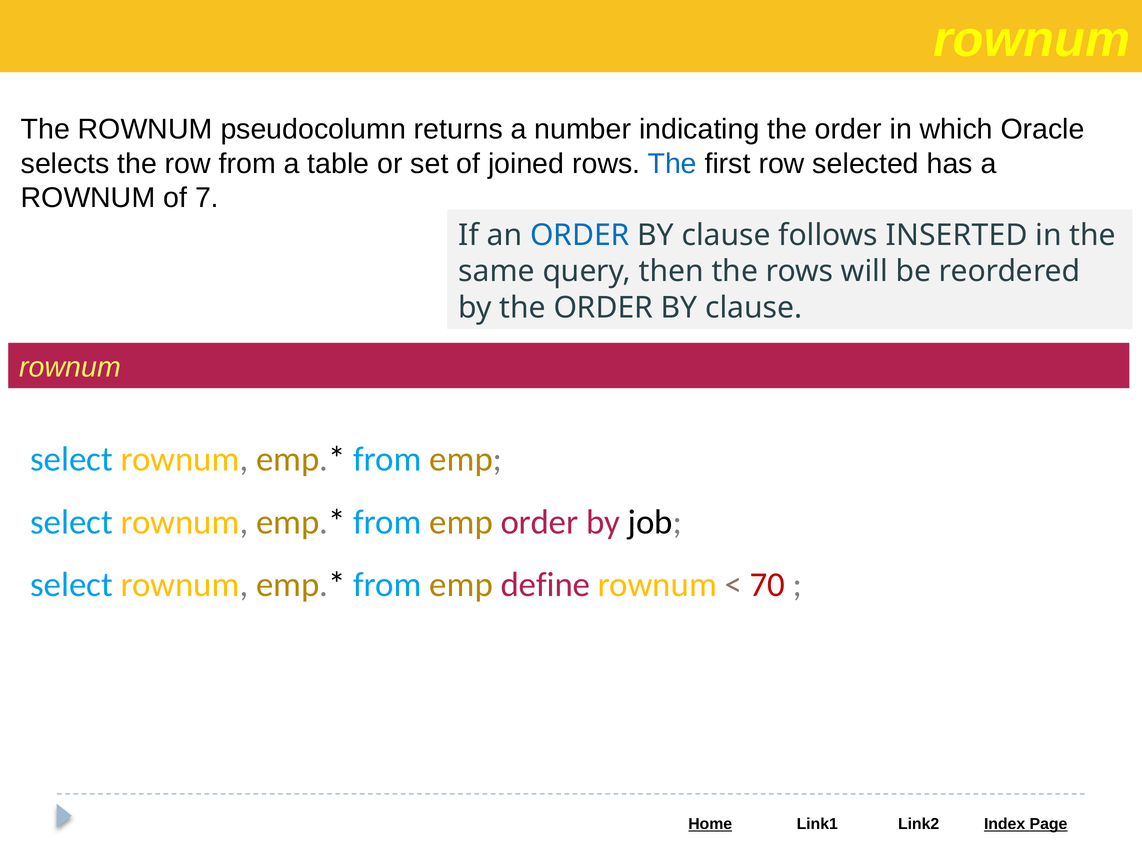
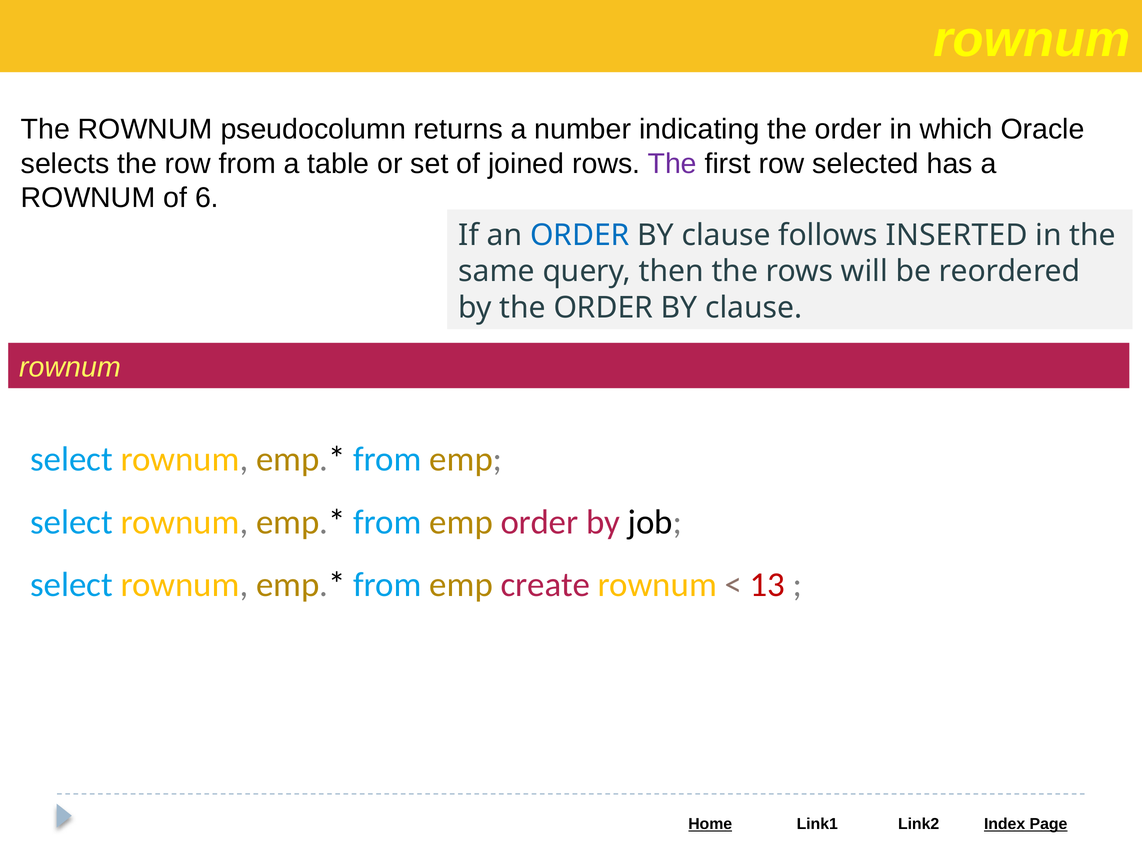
The at (672, 164) colour: blue -> purple
7: 7 -> 6
define: define -> create
70: 70 -> 13
